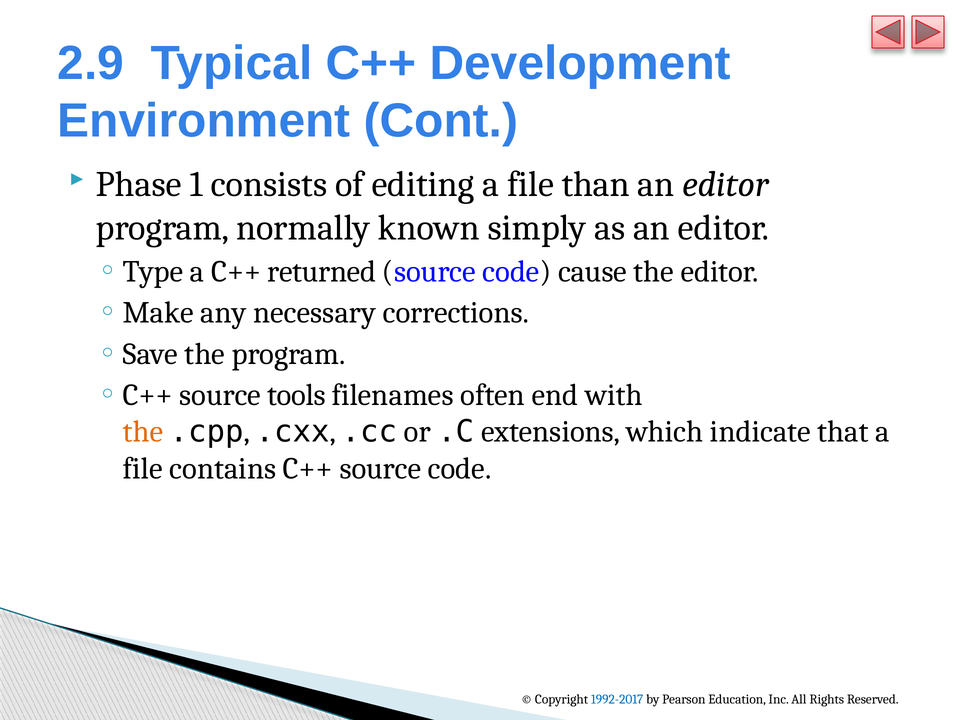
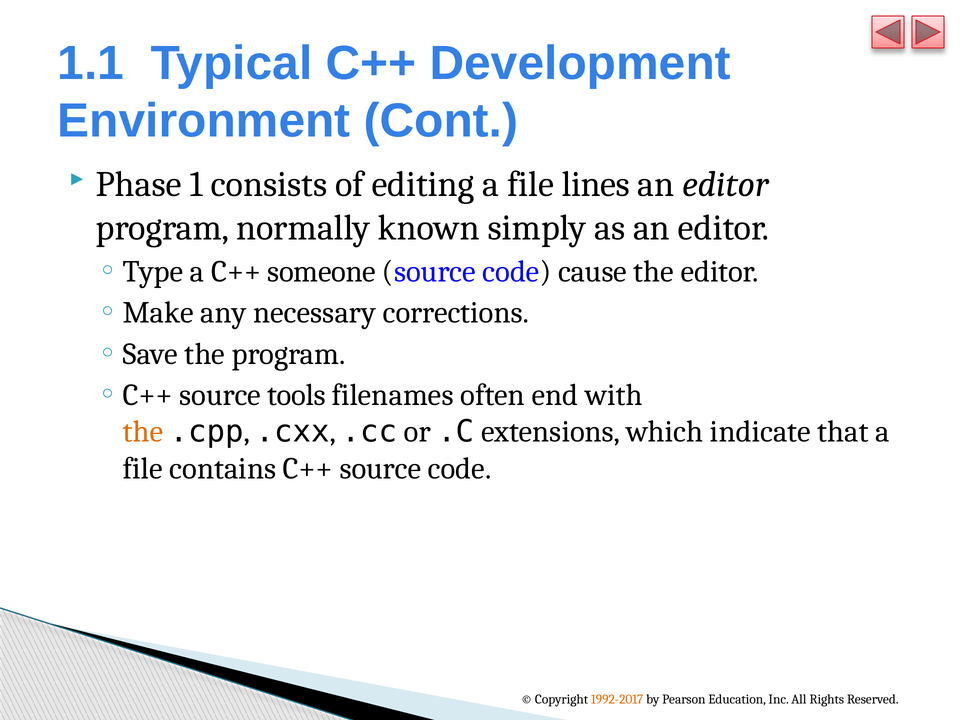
2.9: 2.9 -> 1.1
than: than -> lines
returned: returned -> someone
1992-2017 colour: blue -> orange
